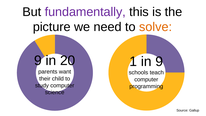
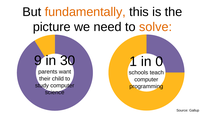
fundamentally colour: purple -> orange
20: 20 -> 30
in 9: 9 -> 0
